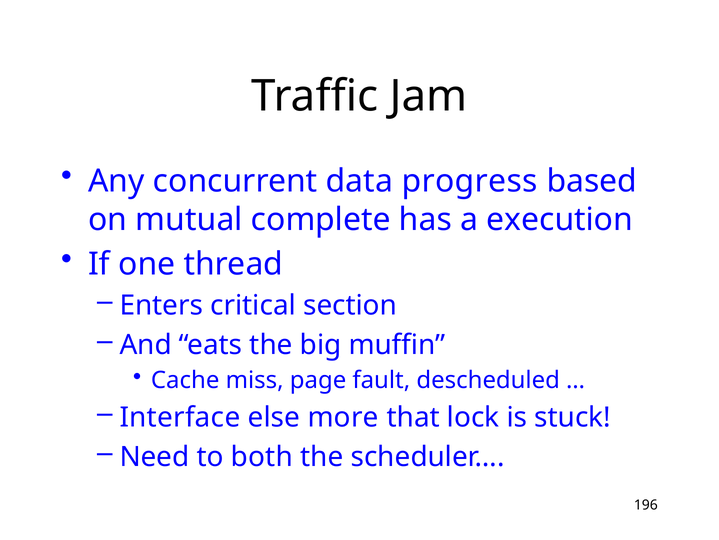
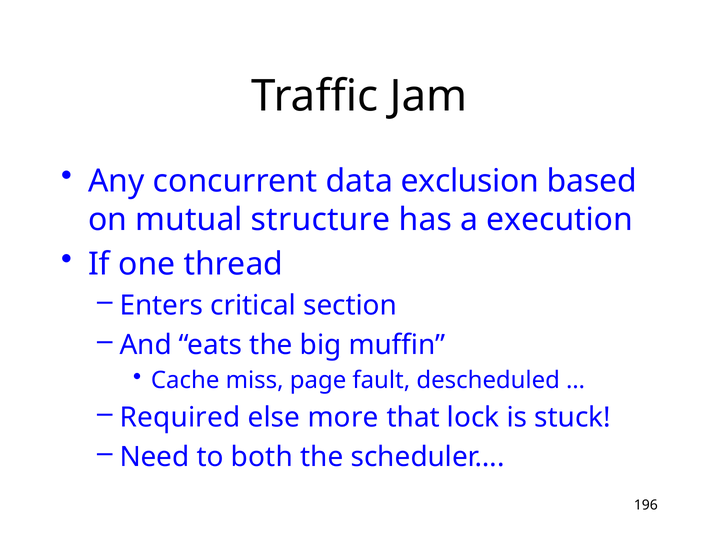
progress: progress -> exclusion
complete: complete -> structure
Interface: Interface -> Required
